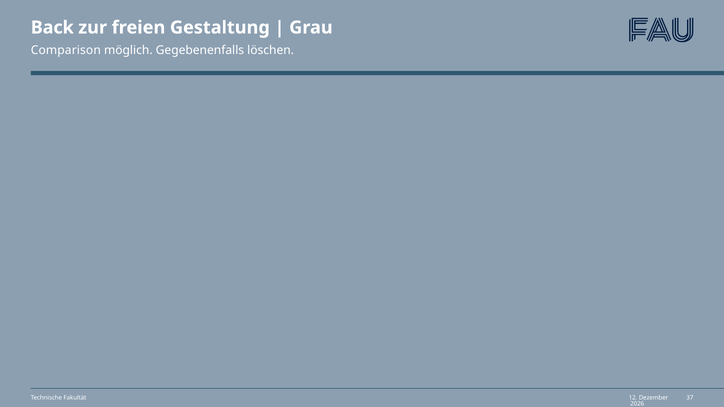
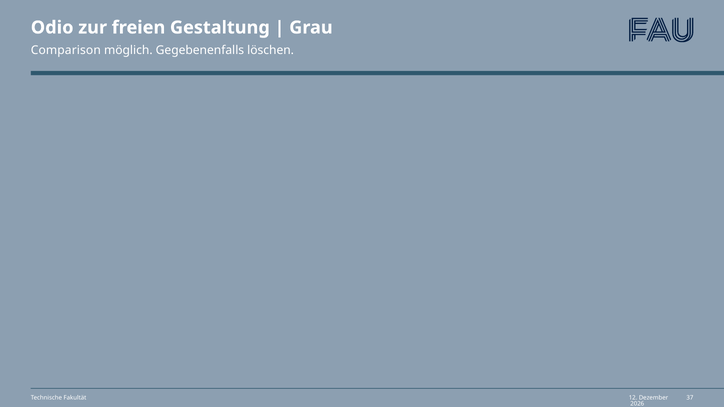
Back: Back -> Odio
